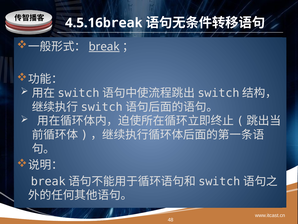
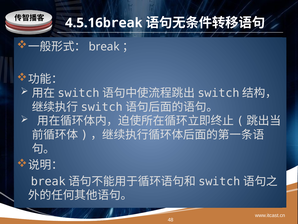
break at (104, 46) underline: present -> none
